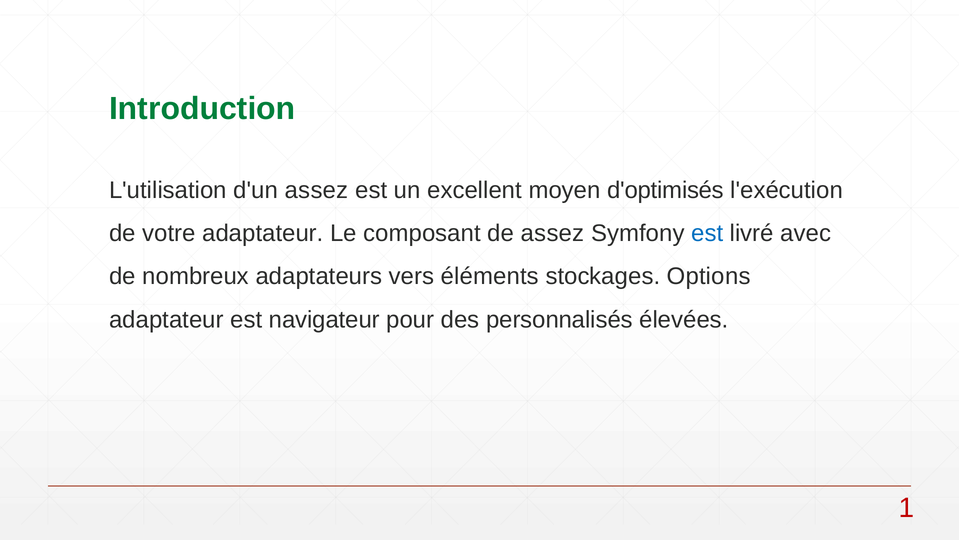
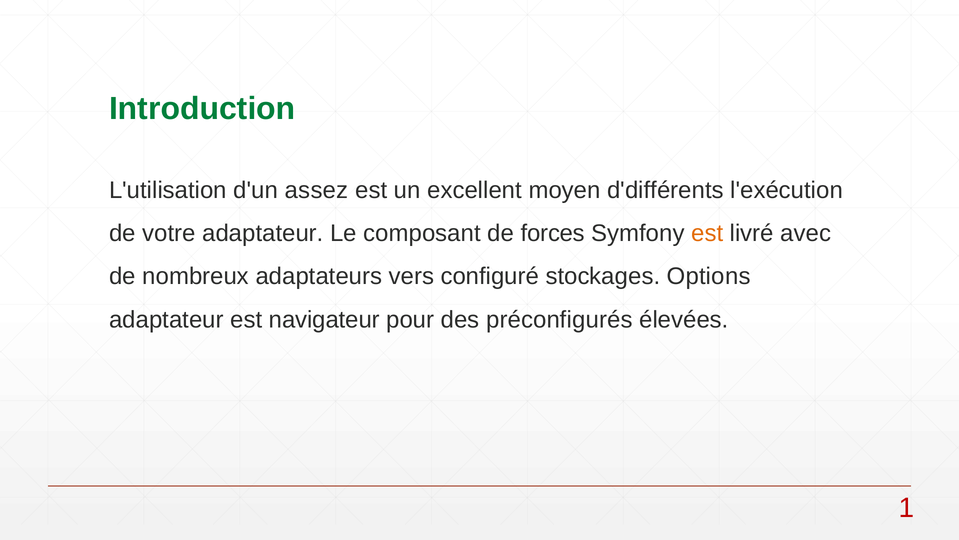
d'optimisés: d'optimisés -> d'différents
de assez: assez -> forces
est at (707, 233) colour: blue -> orange
éléments: éléments -> configuré
personnalisés: personnalisés -> préconfigurés
